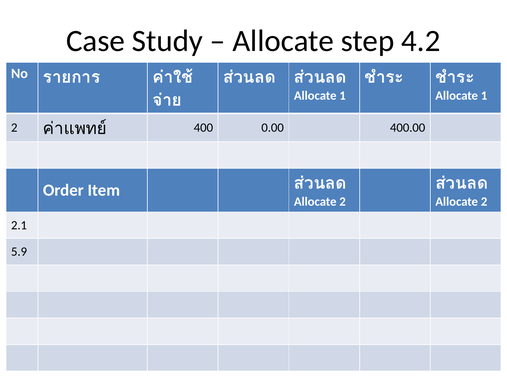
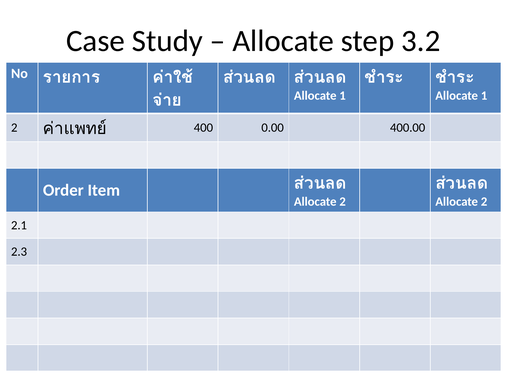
4.2: 4.2 -> 3.2
5.9: 5.9 -> 2.3
